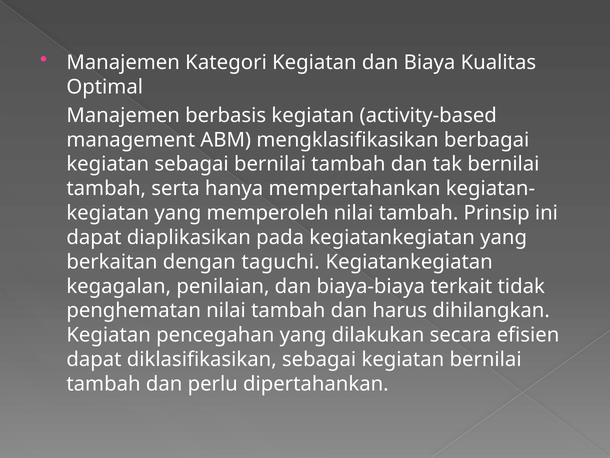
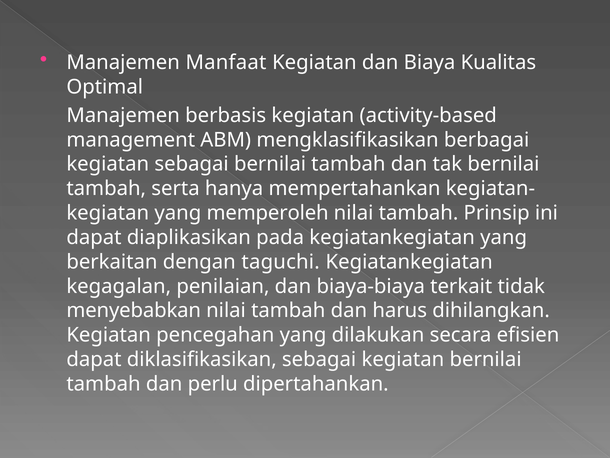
Kategori: Kategori -> Manfaat
penghematan: penghematan -> menyebabkan
